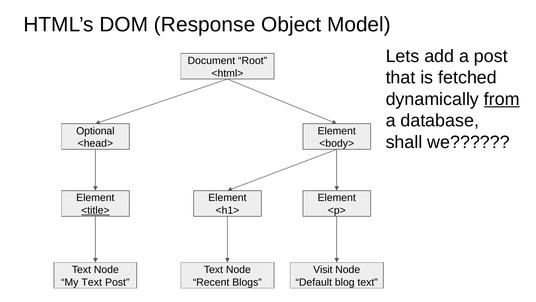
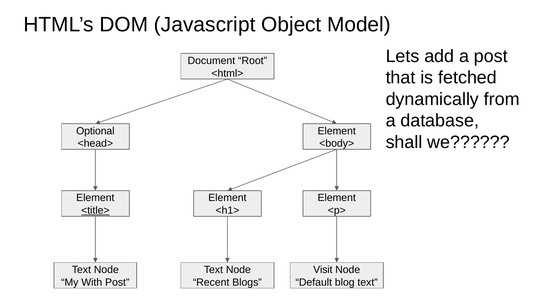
Response: Response -> Javascript
from underline: present -> none
My Text: Text -> With
